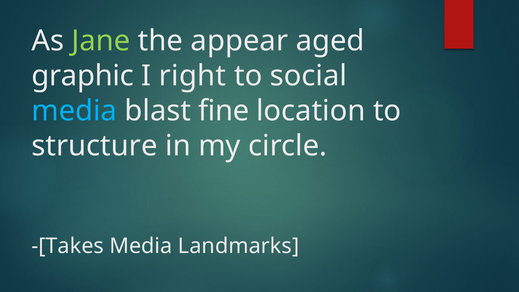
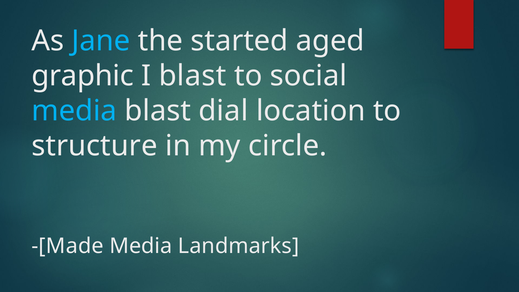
Jane colour: light green -> light blue
appear: appear -> started
I right: right -> blast
fine: fine -> dial
-[Takes: -[Takes -> -[Made
